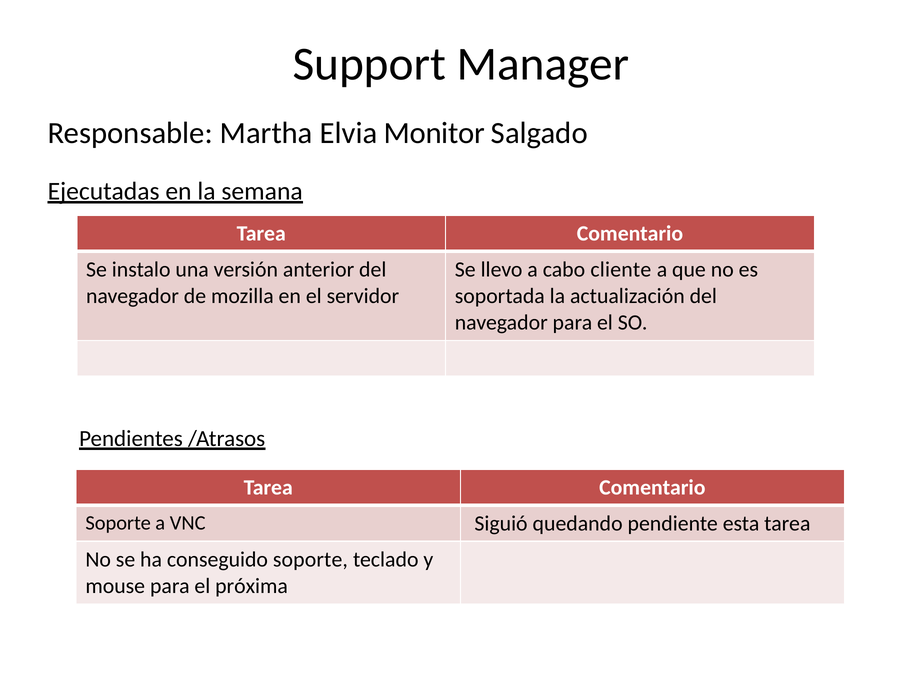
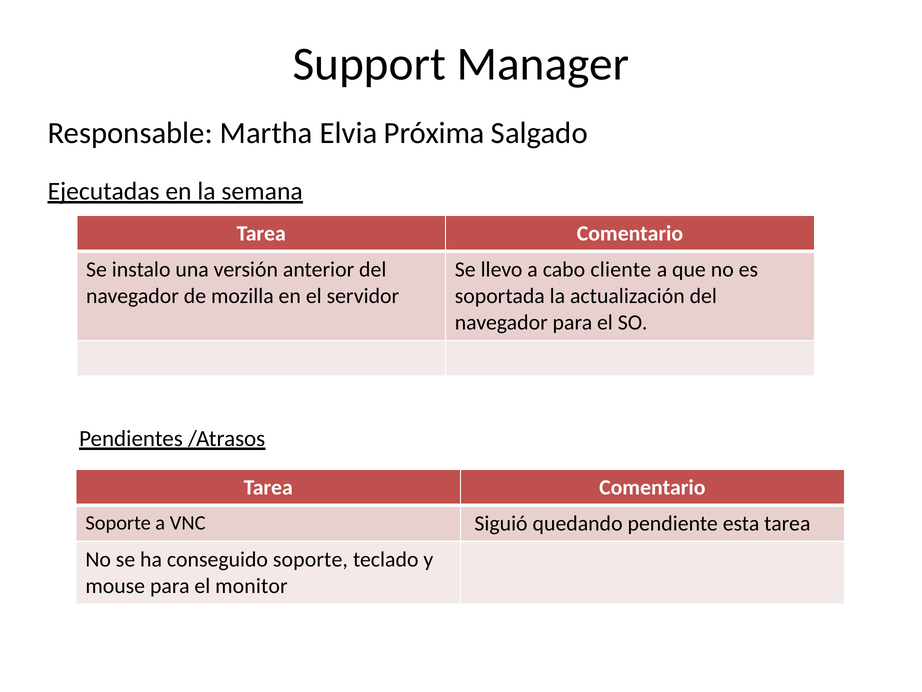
Monitor: Monitor -> Próxima
próxima: próxima -> monitor
